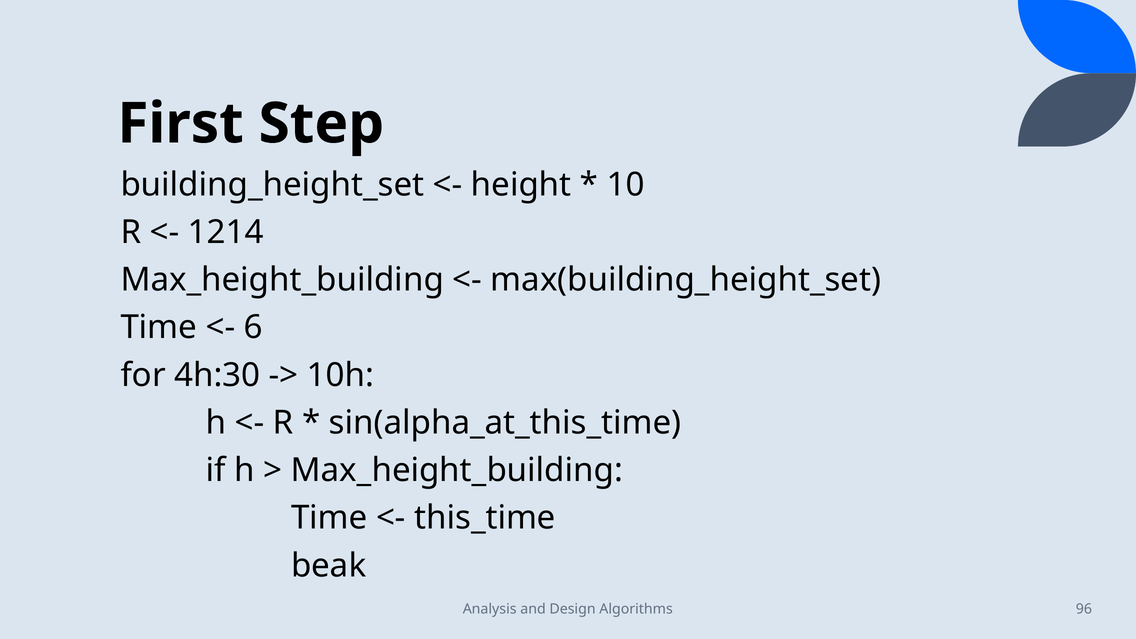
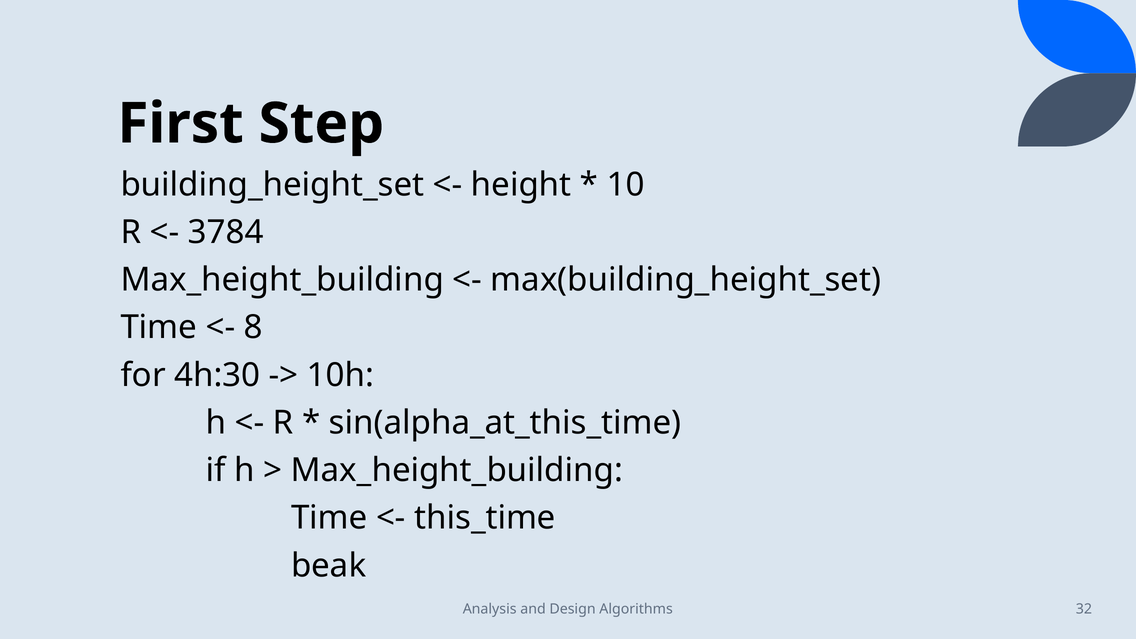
1214: 1214 -> 3784
6: 6 -> 8
96: 96 -> 32
